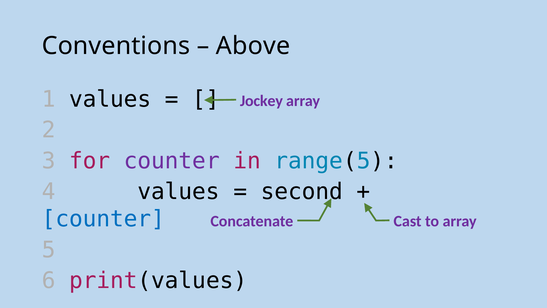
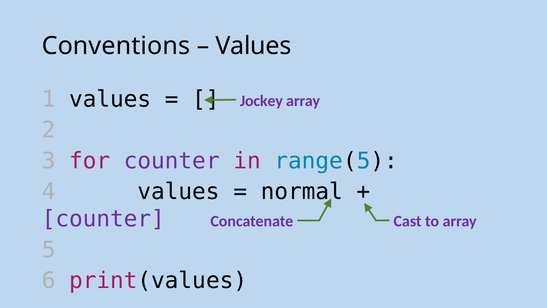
Above at (253, 46): Above -> Values
second: second -> normal
counter at (103, 219) colour: blue -> purple
